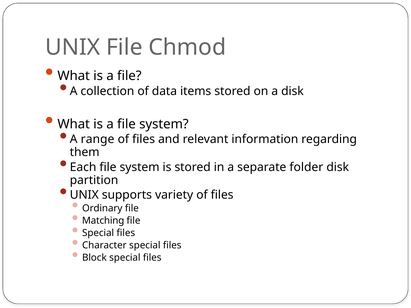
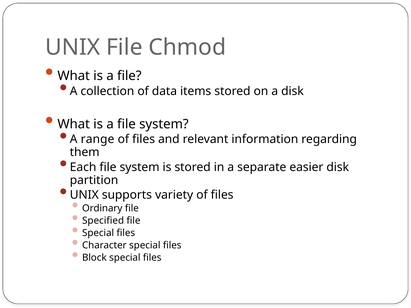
folder: folder -> easier
Matching: Matching -> Specified
